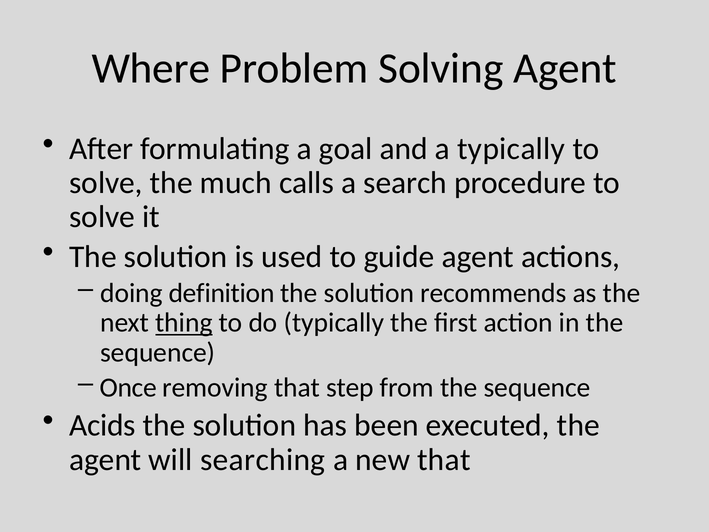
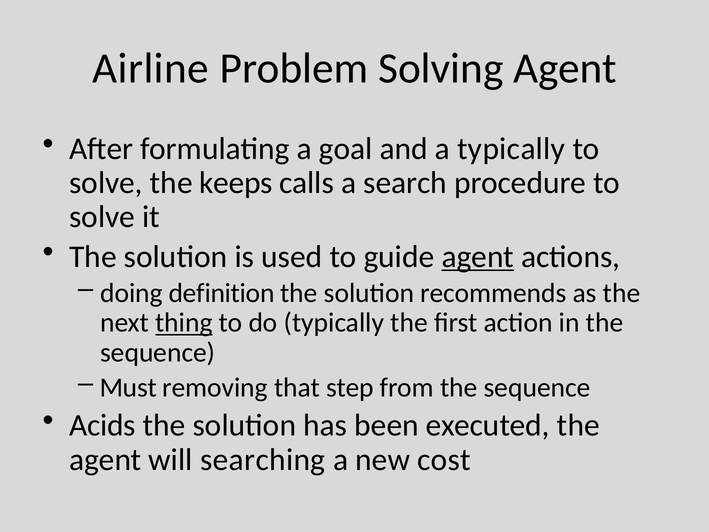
Where: Where -> Airline
much: much -> keeps
agent at (478, 257) underline: none -> present
Once: Once -> Must
new that: that -> cost
